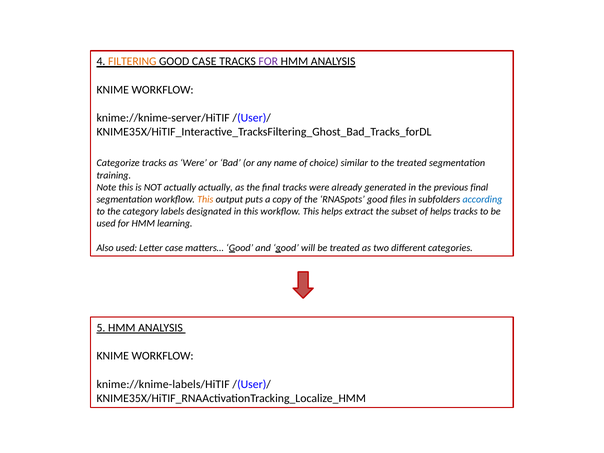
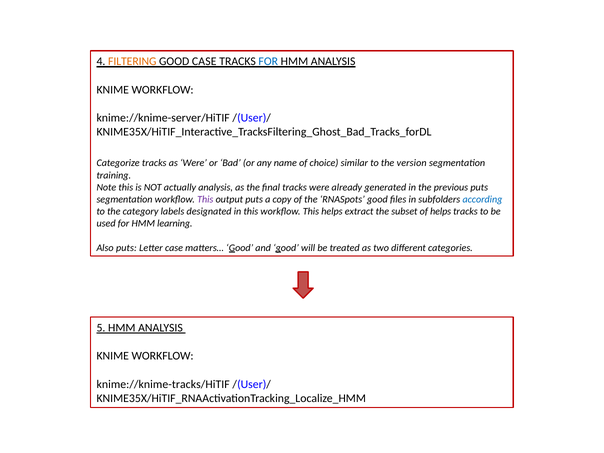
FOR at (268, 62) colour: purple -> blue
the treated: treated -> version
actually actually: actually -> analysis
previous final: final -> puts
This at (205, 199) colour: orange -> purple
Also used: used -> puts
knime://knime-labels/HiTIF: knime://knime-labels/HiTIF -> knime://knime-tracks/HiTIF
